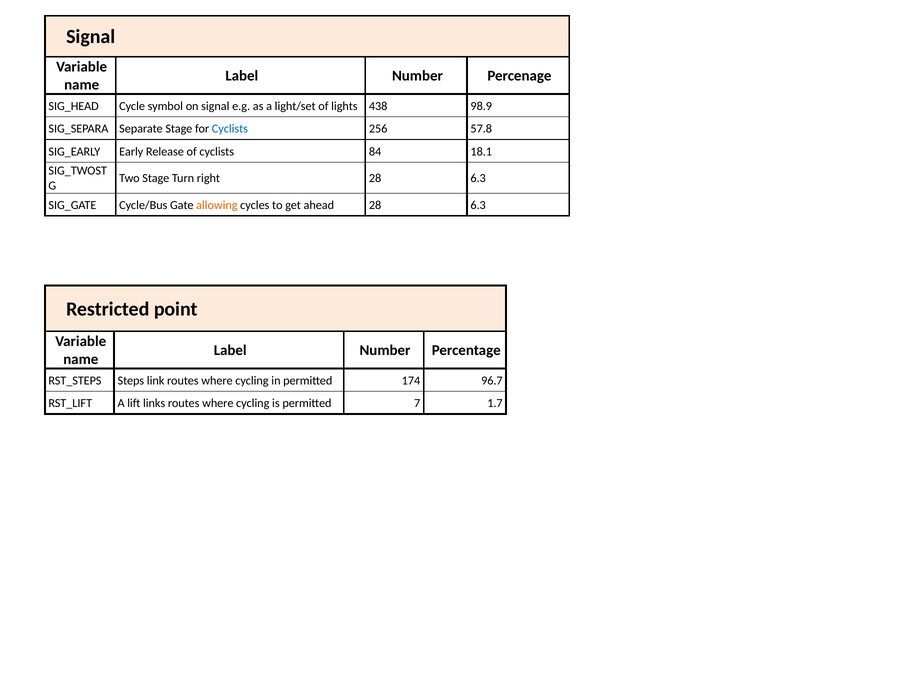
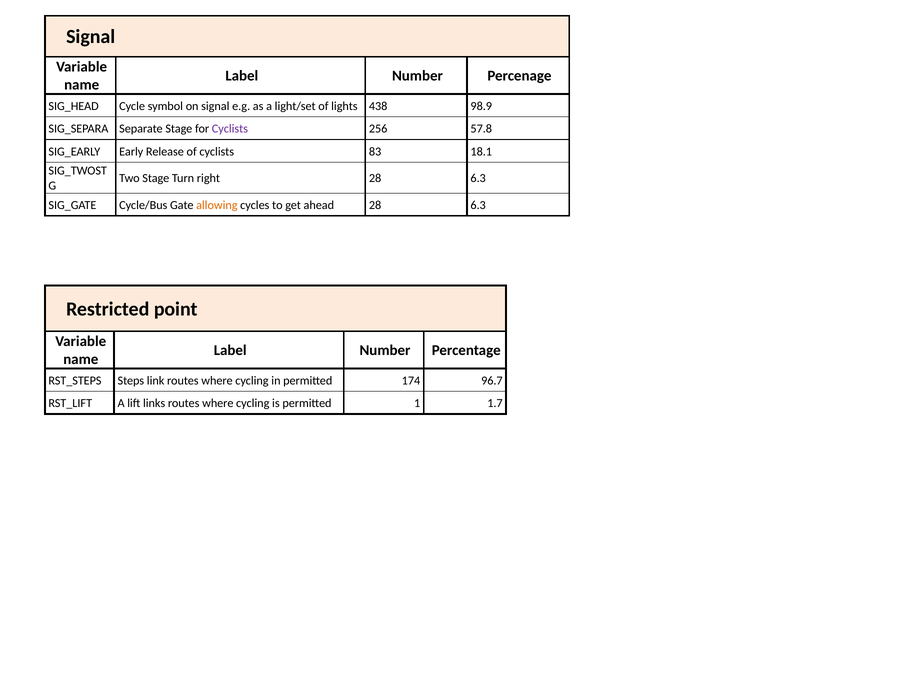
Cyclists at (230, 129) colour: blue -> purple
84: 84 -> 83
7: 7 -> 1
